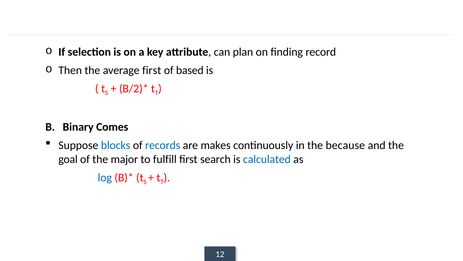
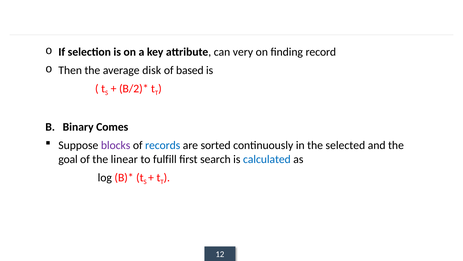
plan: plan -> very
average first: first -> disk
blocks colour: blue -> purple
makes: makes -> sorted
because: because -> selected
major: major -> linear
log colour: blue -> black
